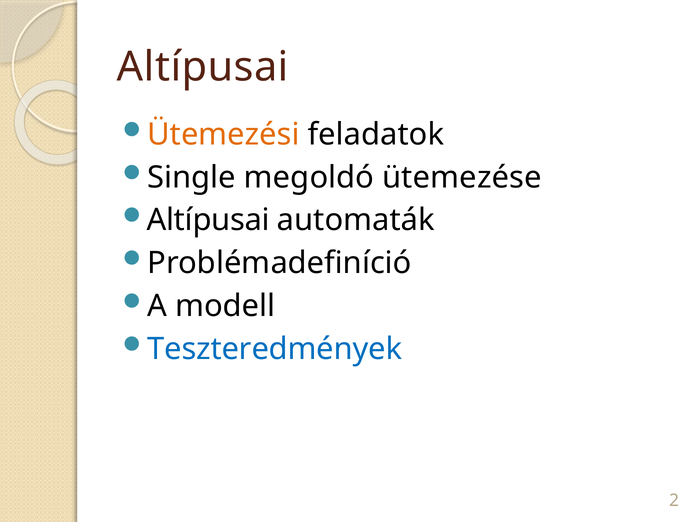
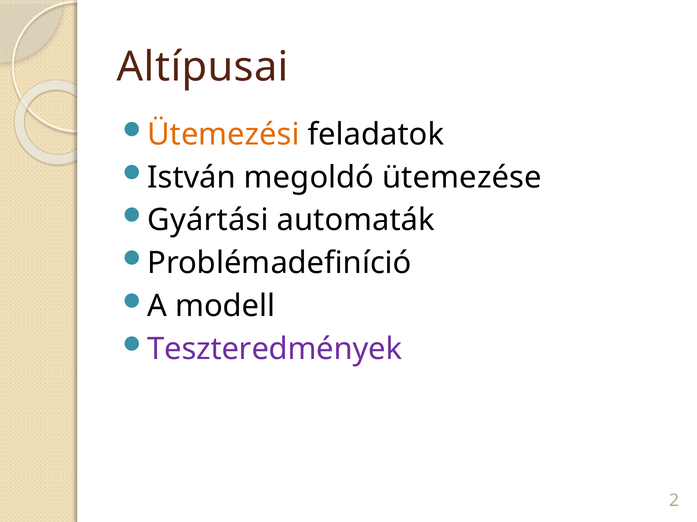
Single: Single -> István
Altípusai at (208, 221): Altípusai -> Gyártási
Teszteredmények colour: blue -> purple
